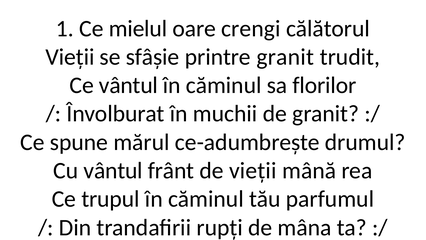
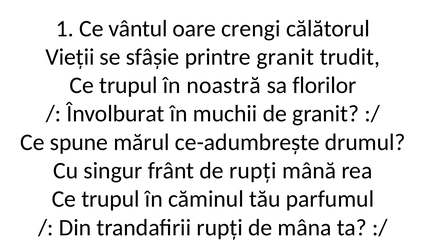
mielul: mielul -> vântul
vântul at (128, 85): vântul -> trupul
căminul at (224, 85): căminul -> noastră
Cu vântul: vântul -> singur
de vieții: vieții -> rupți
